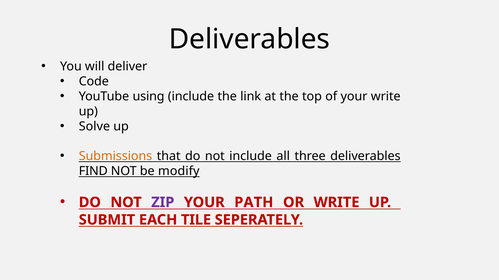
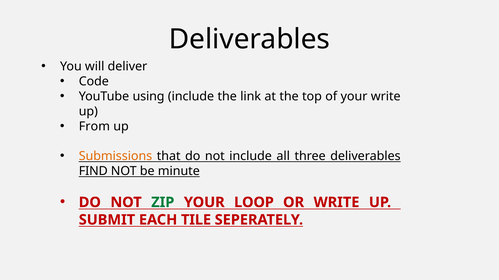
Solve: Solve -> From
modify: modify -> minute
ZIP colour: purple -> green
PATH: PATH -> LOOP
